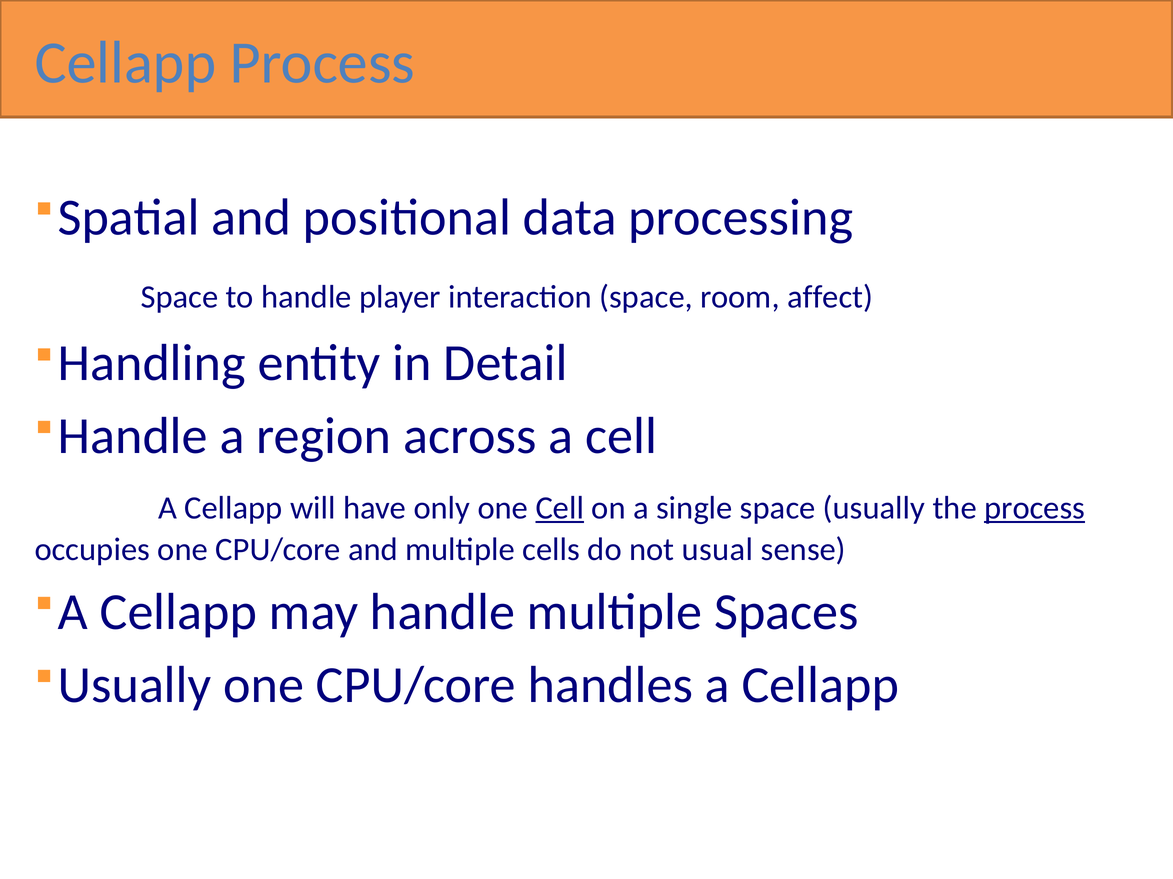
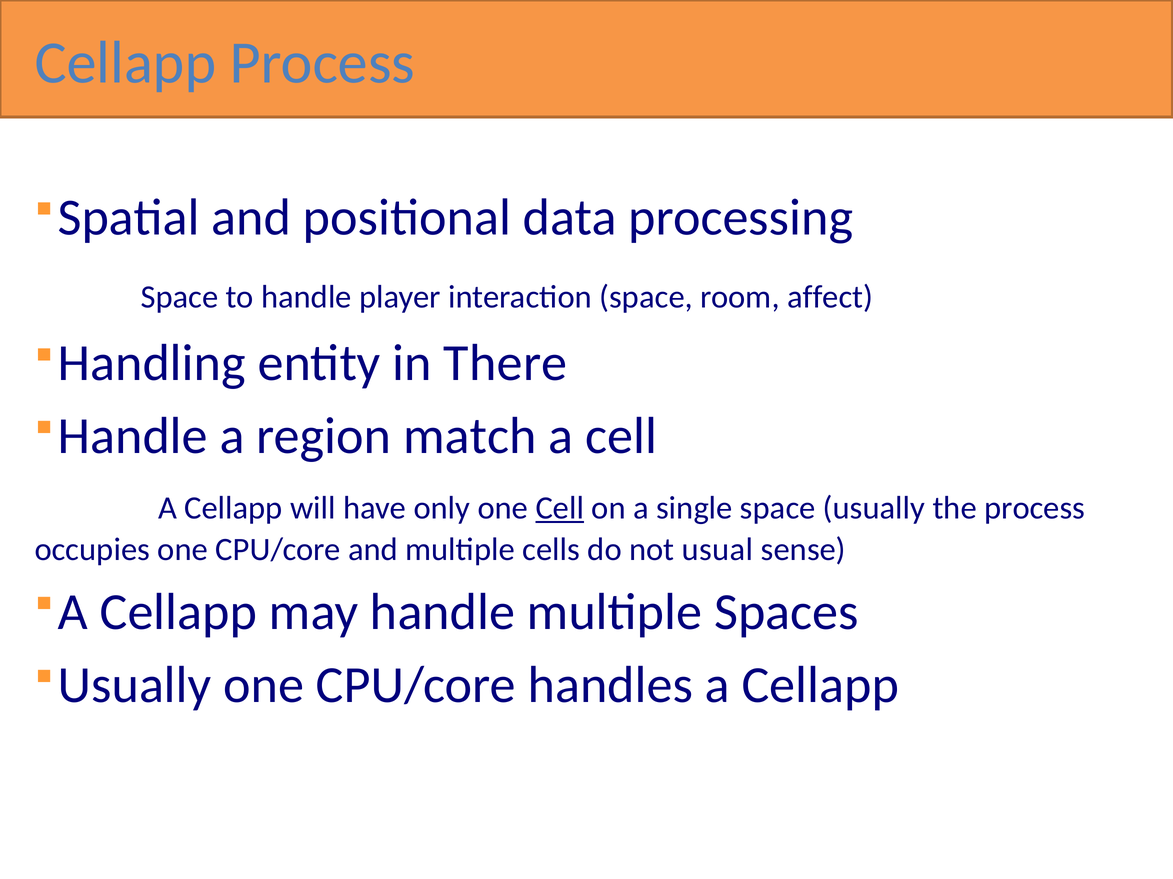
Detail: Detail -> There
across: across -> match
process at (1035, 508) underline: present -> none
